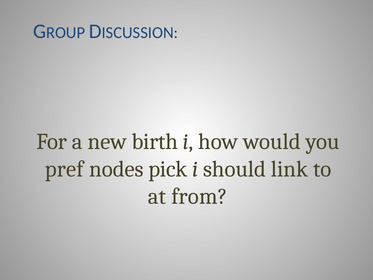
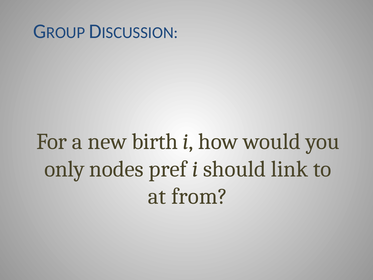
pref: pref -> only
pick: pick -> pref
